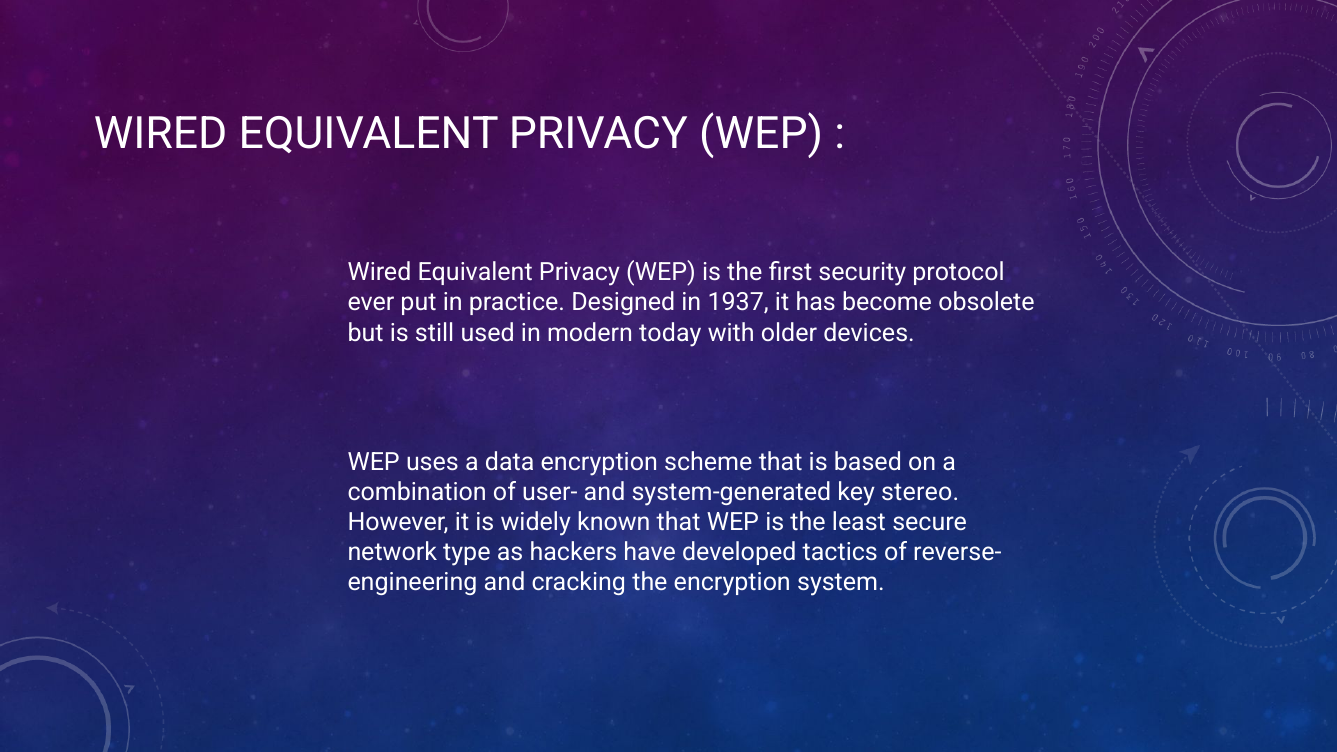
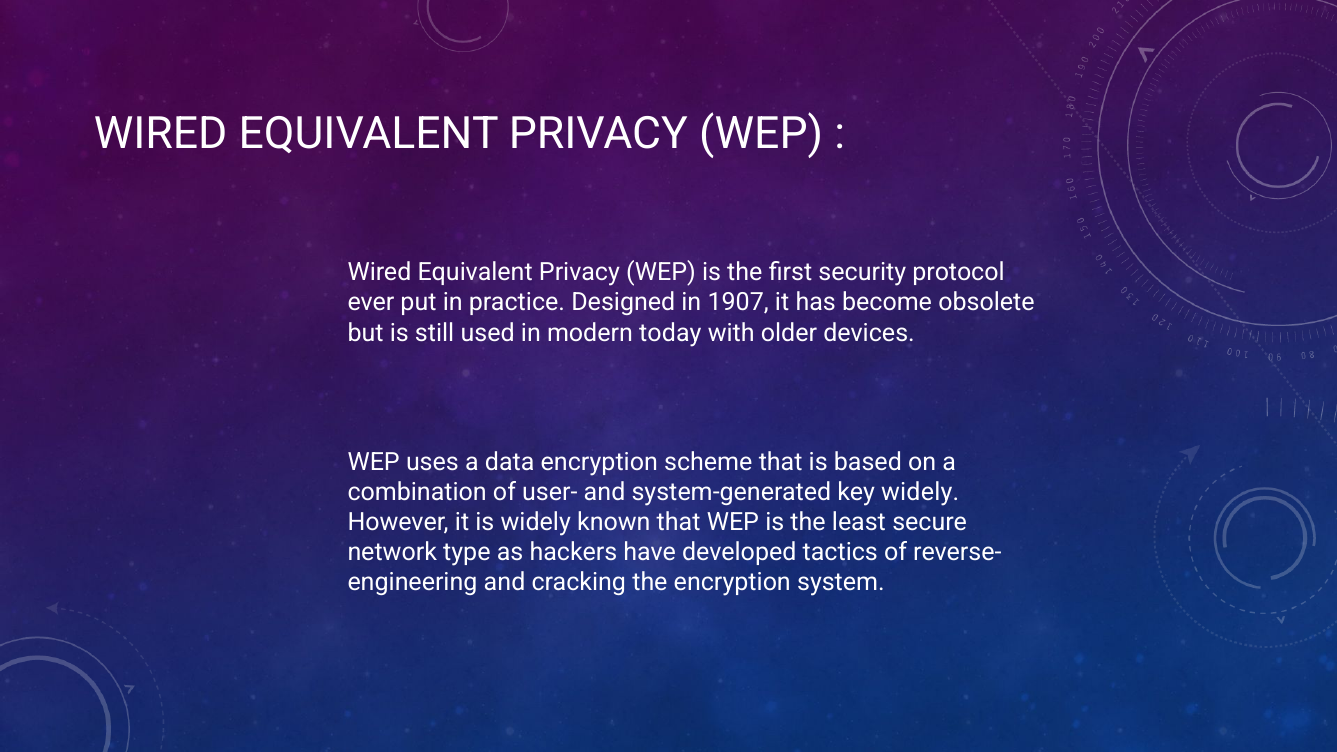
1937: 1937 -> 1907
key stereo: stereo -> widely
